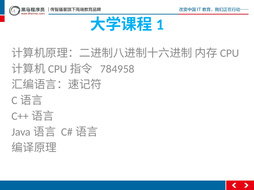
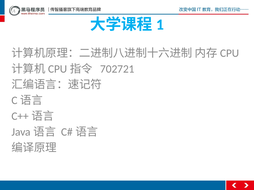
784958: 784958 -> 702721
